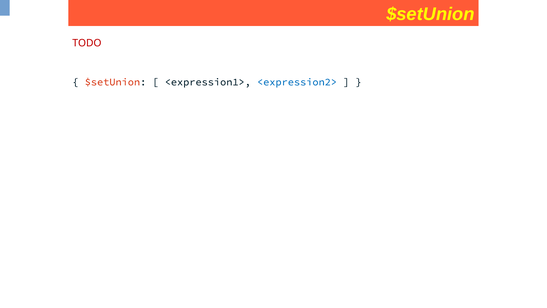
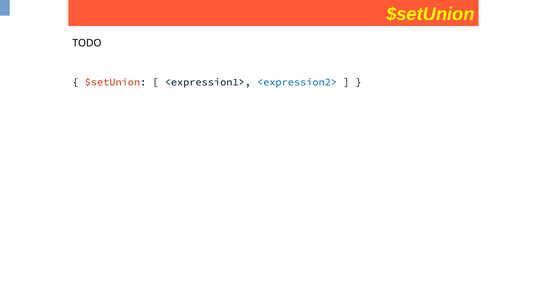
TODO colour: red -> black
